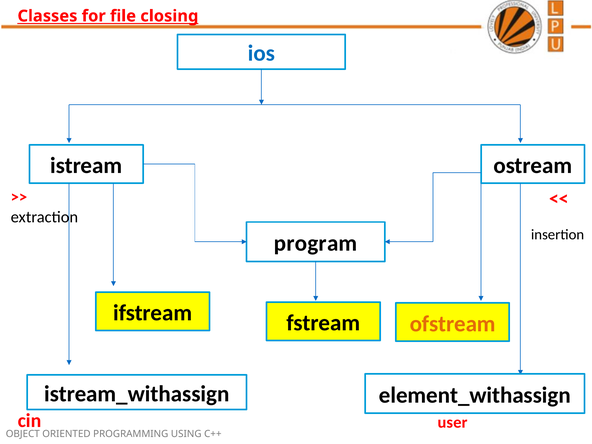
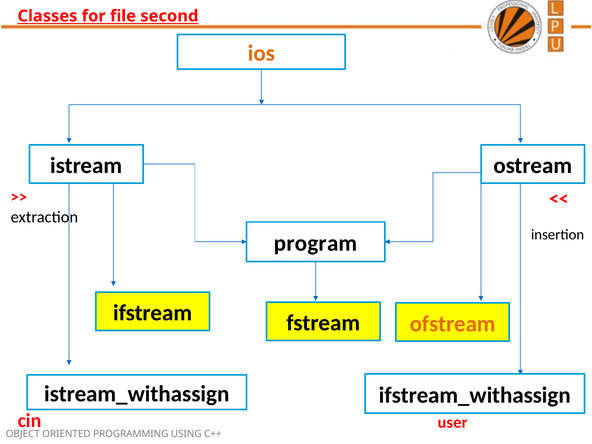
closing: closing -> second
ios colour: blue -> orange
element_withassign: element_withassign -> ifstream_withassign
